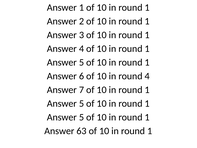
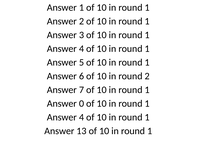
round 4: 4 -> 2
5 at (82, 103): 5 -> 0
5 at (82, 117): 5 -> 4
63: 63 -> 13
